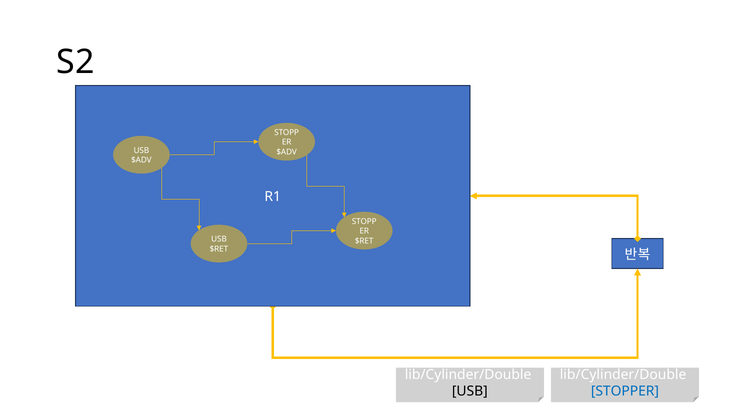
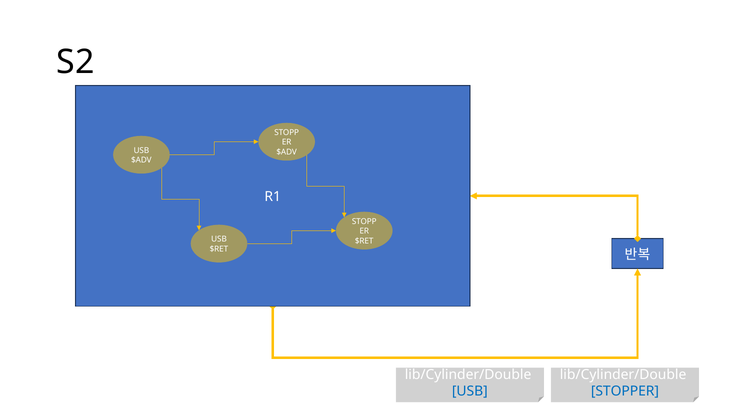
USB at (470, 392) colour: black -> blue
